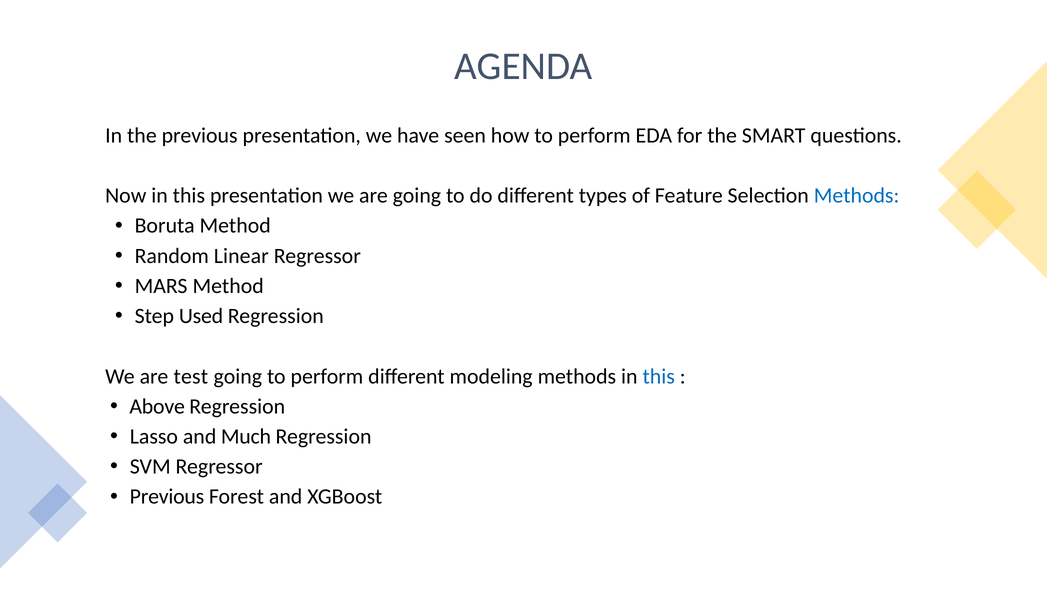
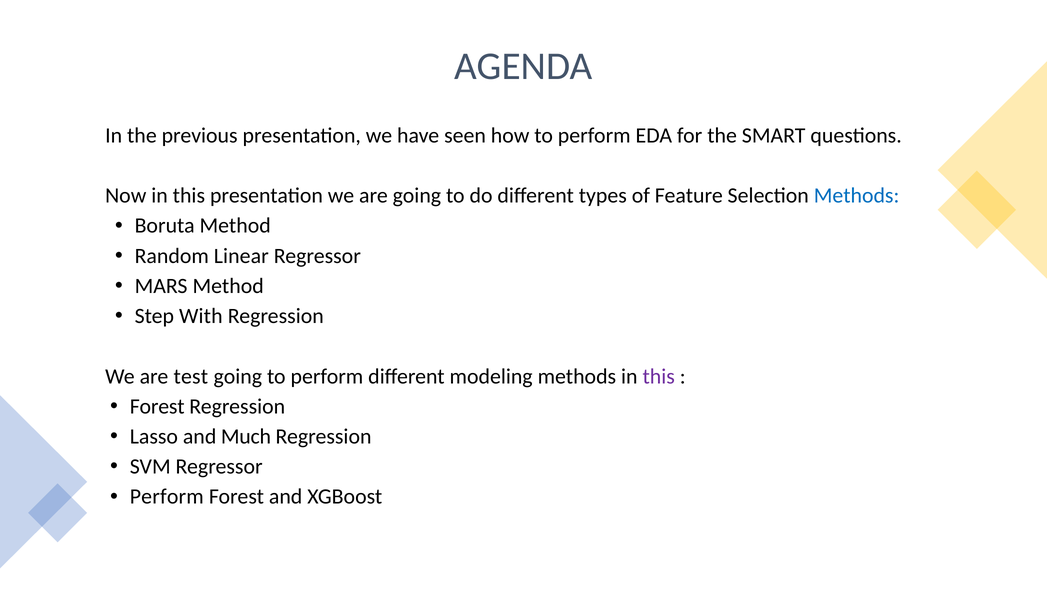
Used: Used -> With
this at (659, 376) colour: blue -> purple
Above at (157, 406): Above -> Forest
Previous at (167, 497): Previous -> Perform
